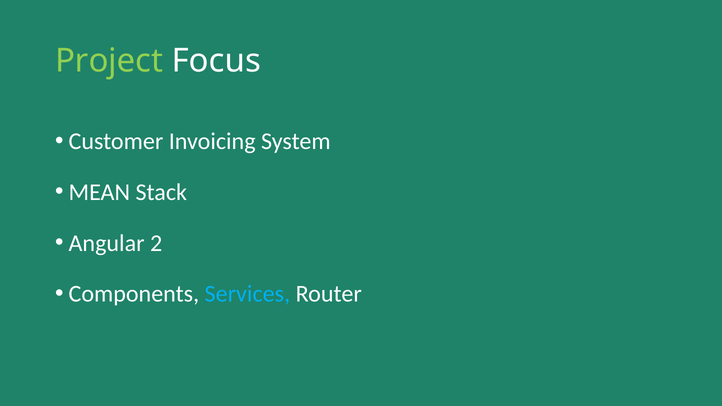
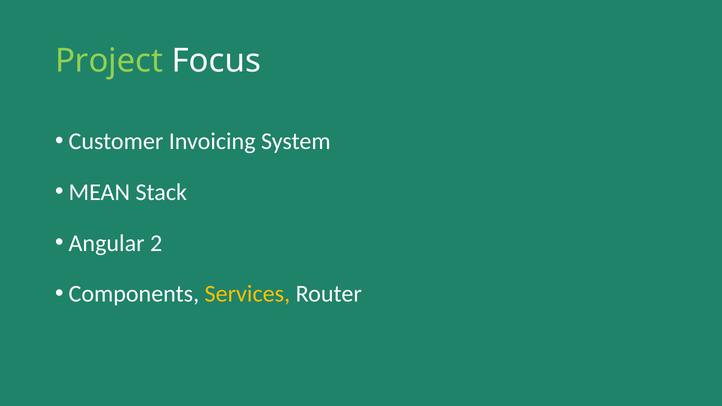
Services colour: light blue -> yellow
